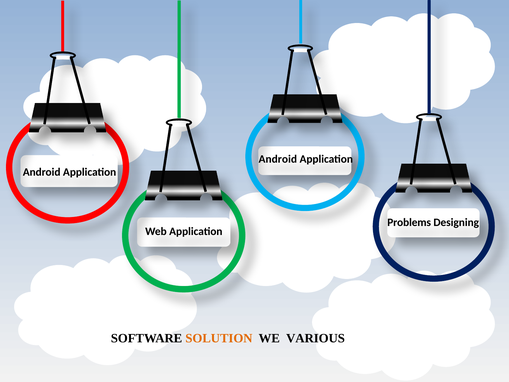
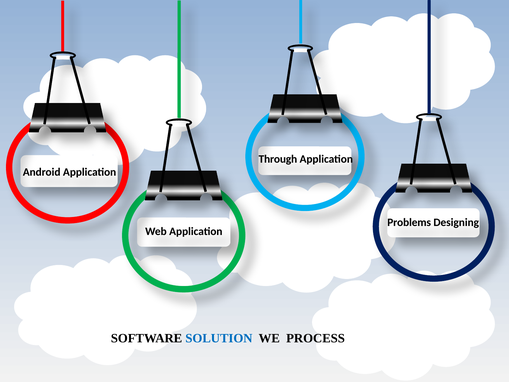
Android at (278, 159): Android -> Through
SOLUTION colour: orange -> blue
VARIOUS: VARIOUS -> PROCESS
